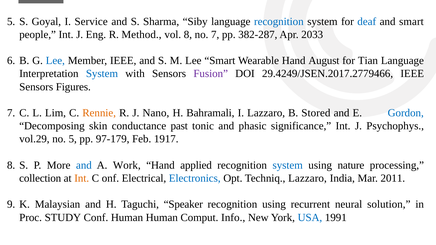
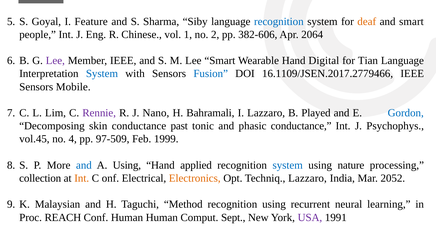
Service: Service -> Feature
deaf colour: blue -> orange
Method: Method -> Chinese
vol 8: 8 -> 1
no 7: 7 -> 2
382-287: 382-287 -> 382-606
2033: 2033 -> 2064
Lee at (55, 61) colour: blue -> purple
August: August -> Digital
Fusion colour: purple -> blue
29.4249/JSEN.2017.2779466: 29.4249/JSEN.2017.2779466 -> 16.1109/JSEN.2017.2779466
Figures: Figures -> Mobile
Rennie colour: orange -> purple
Stored: Stored -> Played
phasic significance: significance -> conductance
vol.29: vol.29 -> vol.45
no 5: 5 -> 4
97-179: 97-179 -> 97-509
1917: 1917 -> 1999
A Work: Work -> Using
Electronics colour: blue -> orange
2011: 2011 -> 2052
Speaker: Speaker -> Method
solution: solution -> learning
STUDY: STUDY -> REACH
Info: Info -> Sept
USA colour: blue -> purple
